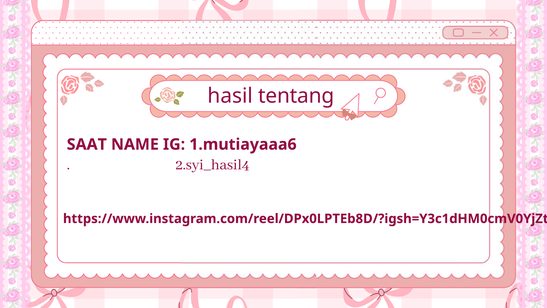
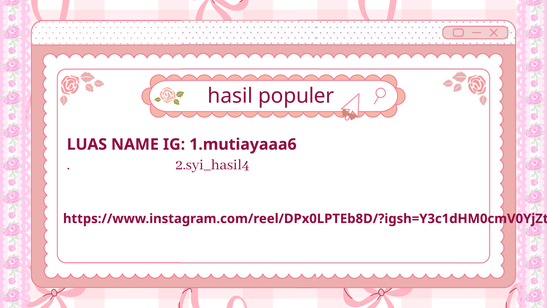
tentang: tentang -> populer
SAAT: SAAT -> LUAS
